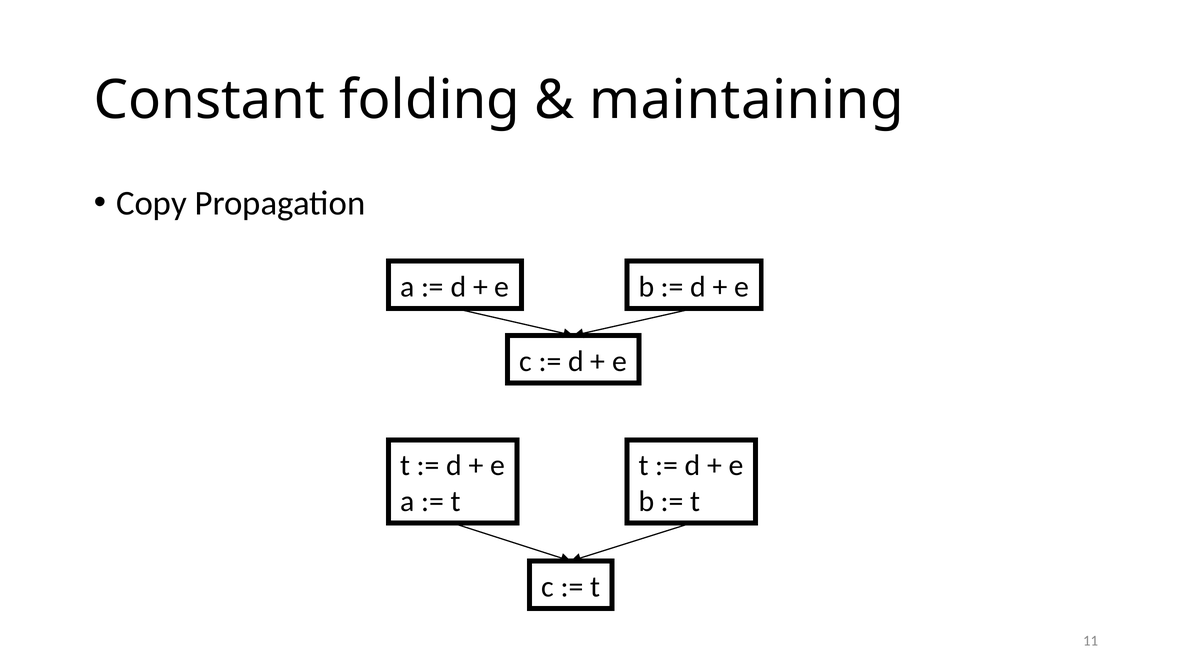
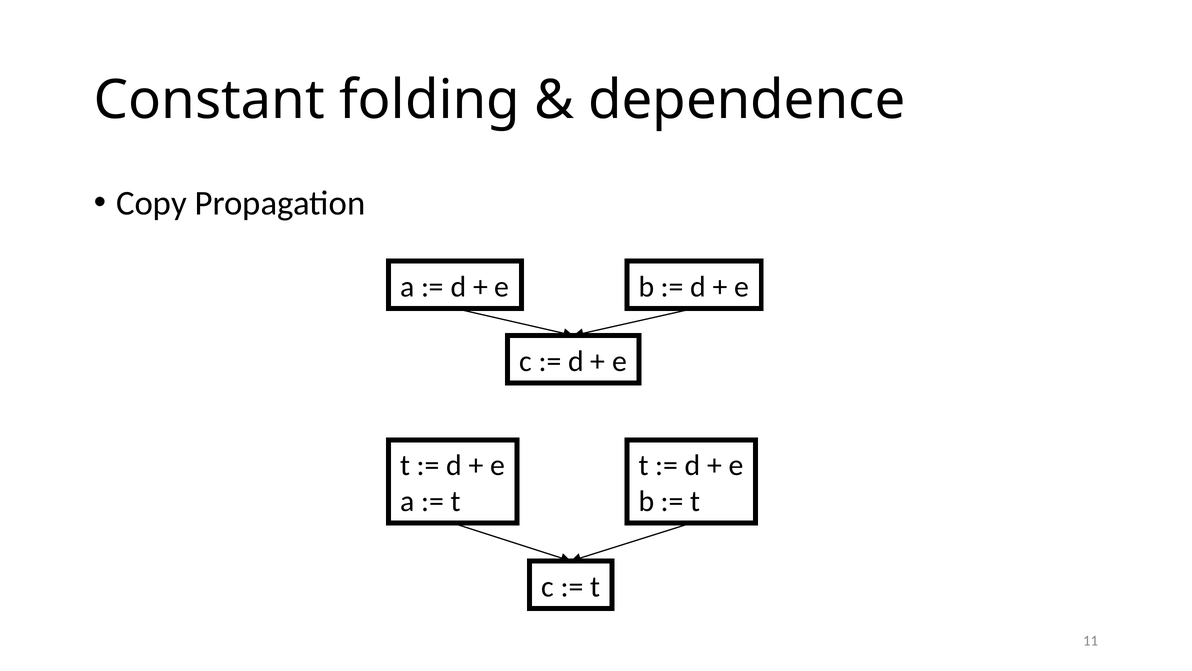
maintaining: maintaining -> dependence
